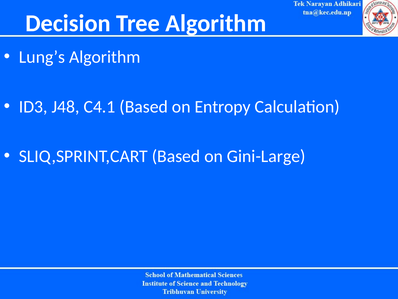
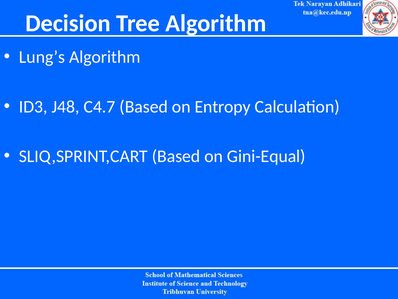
C4.1: C4.1 -> C4.7
Gini-Large: Gini-Large -> Gini-Equal
